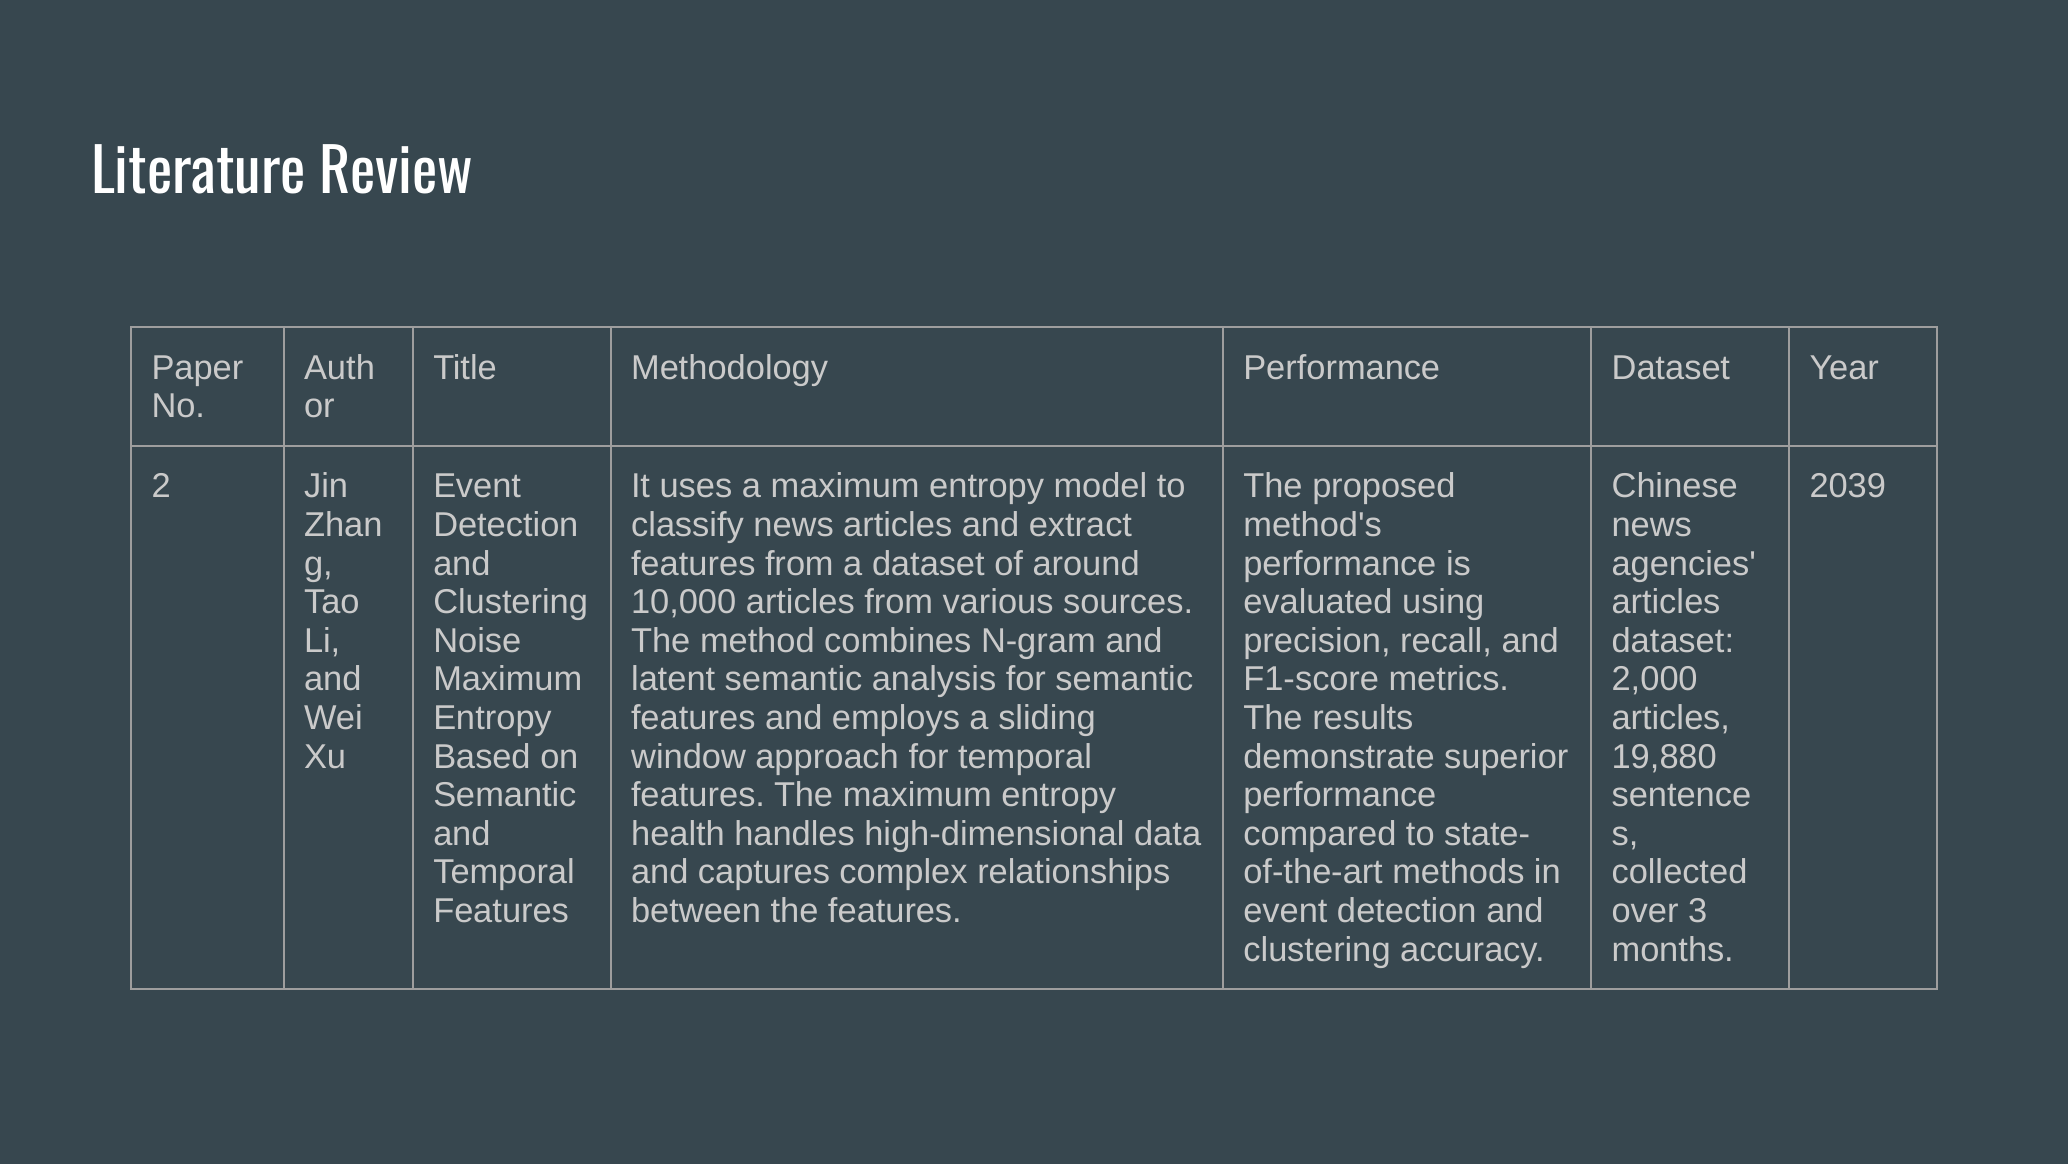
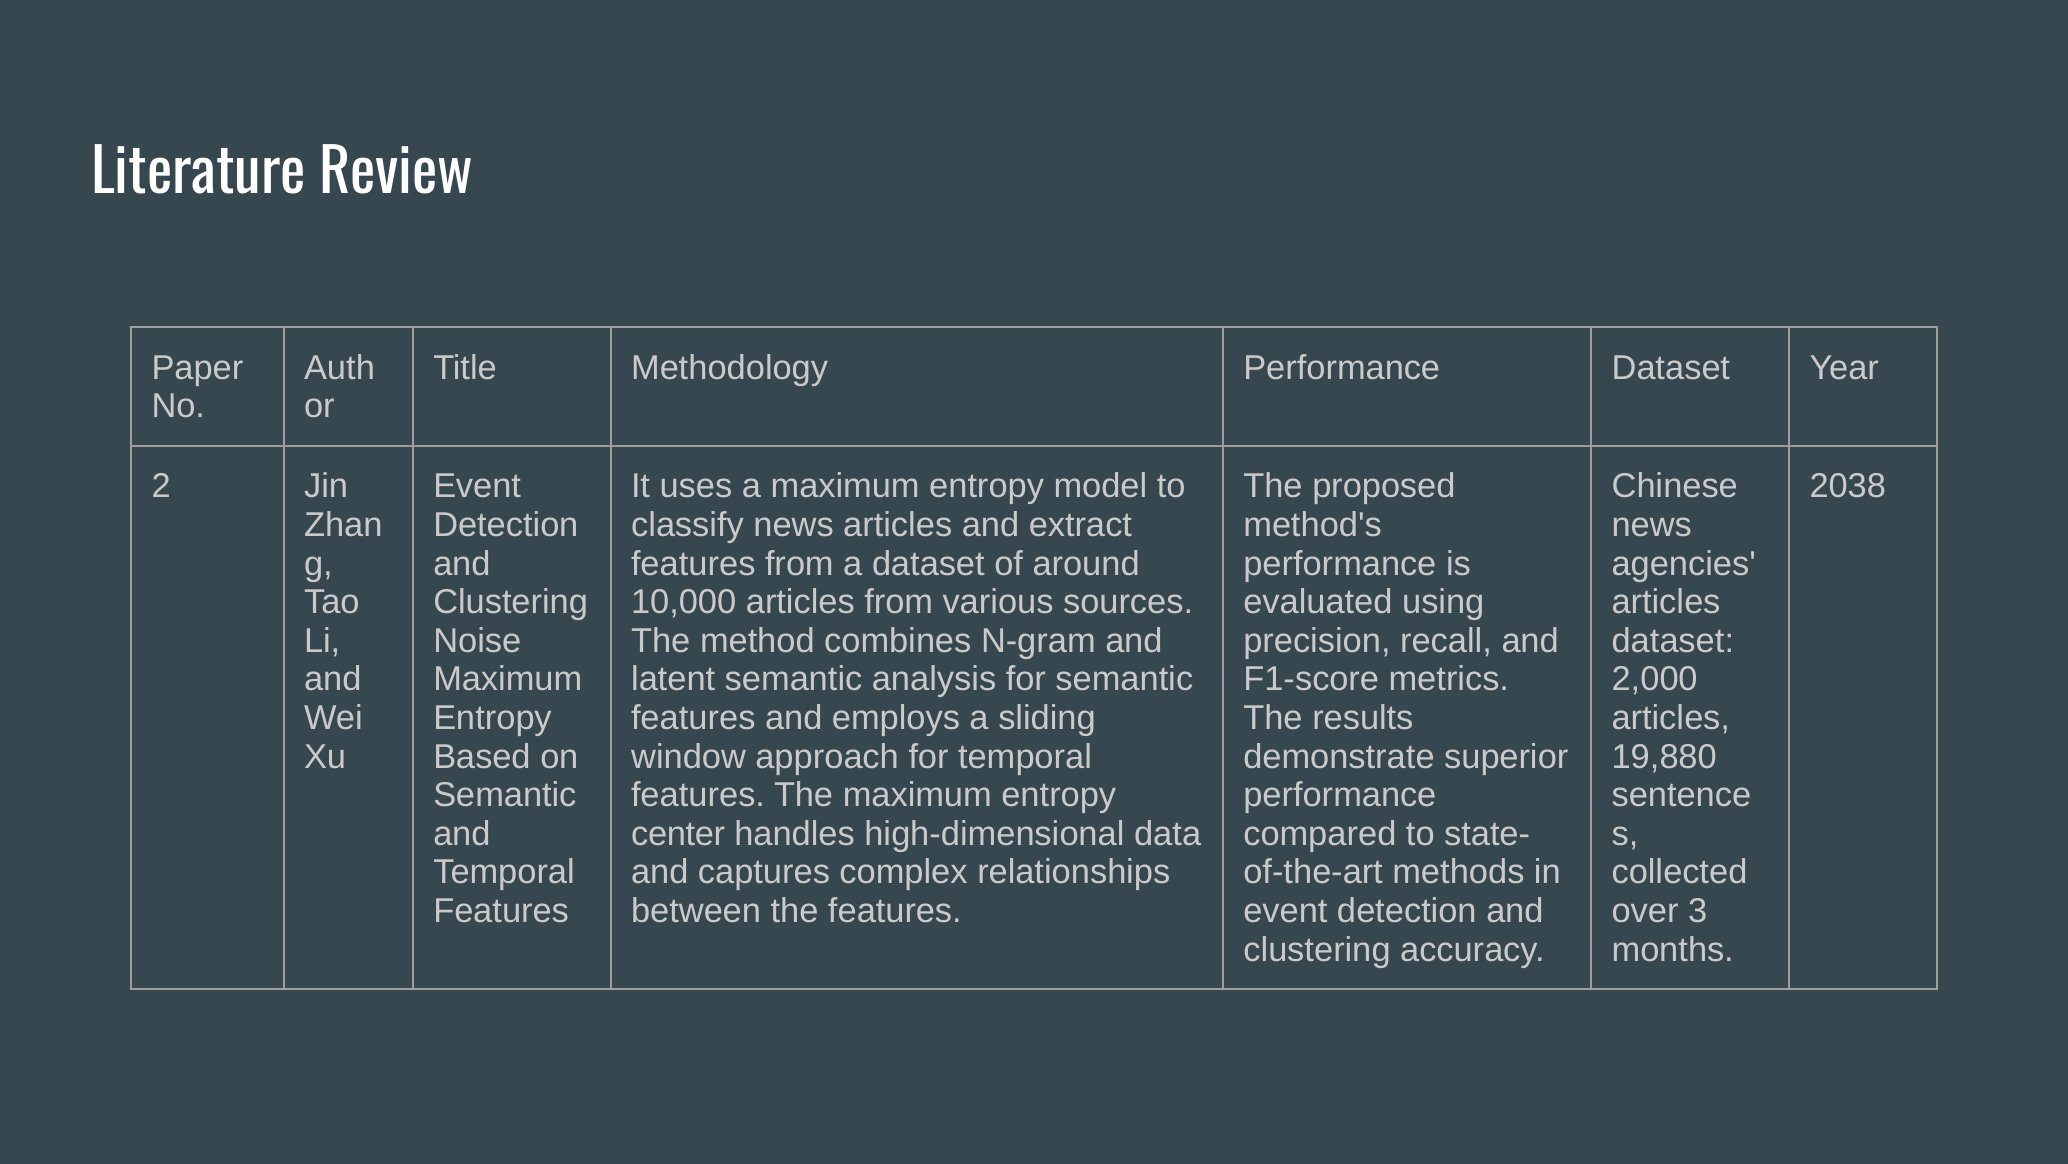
2039: 2039 -> 2038
health: health -> center
